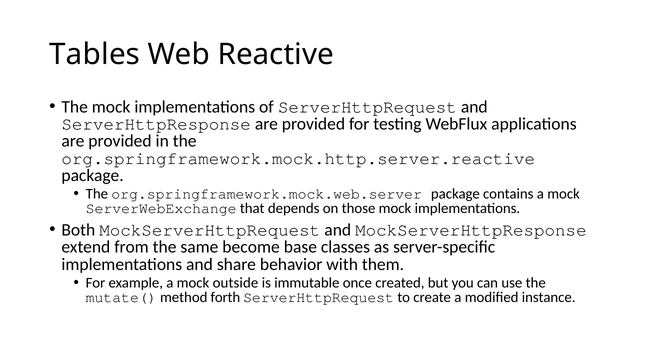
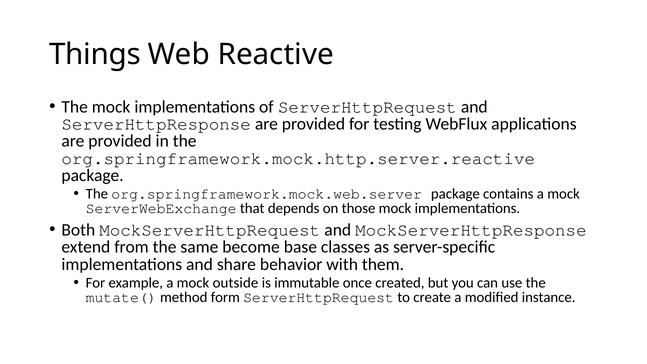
Tables: Tables -> Things
forth: forth -> form
